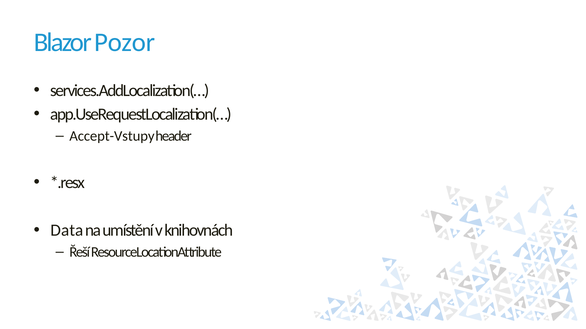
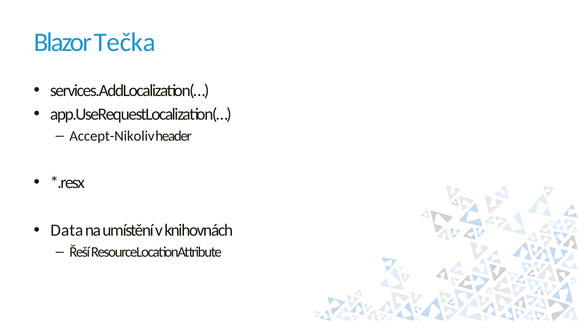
Pozor: Pozor -> Tečka
Accept-Vstupy: Accept-Vstupy -> Accept-Nikoliv
